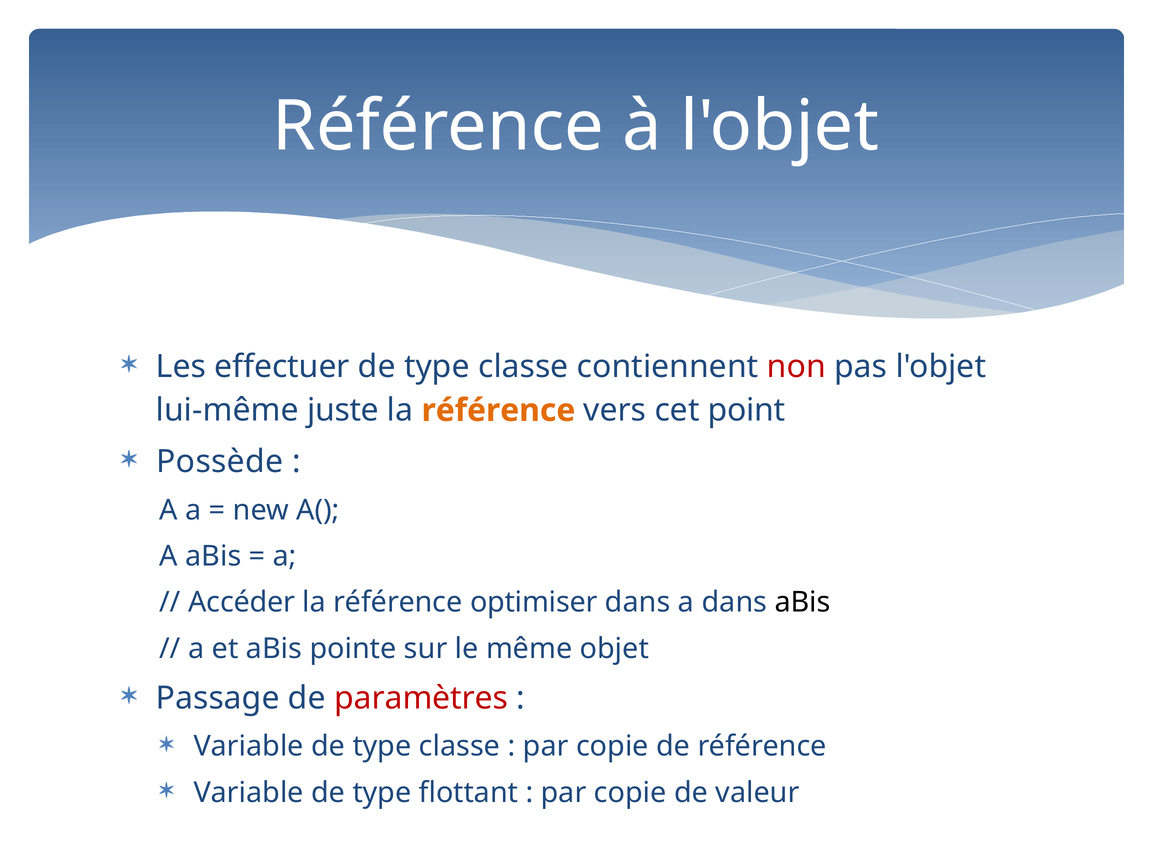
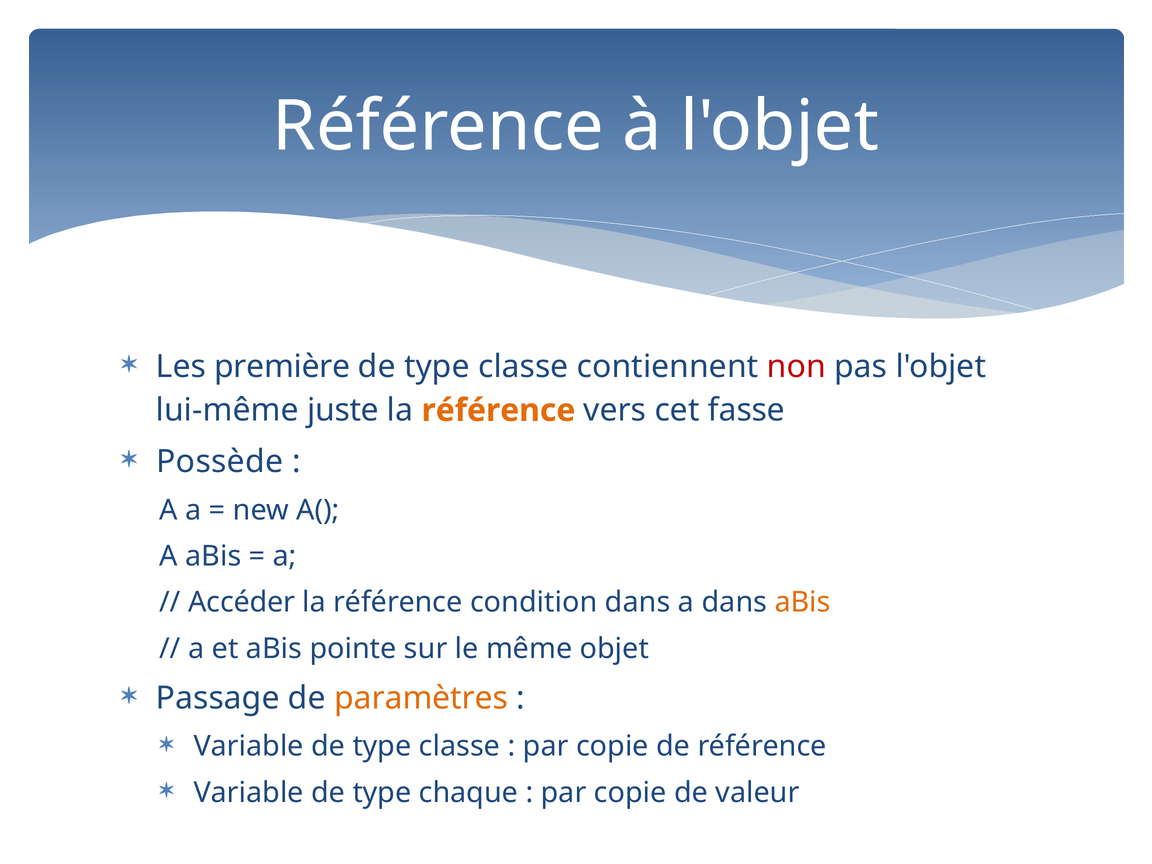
effectuer: effectuer -> première
point: point -> fasse
optimiser: optimiser -> condition
aBis at (803, 602) colour: black -> orange
paramètres colour: red -> orange
flottant: flottant -> chaque
